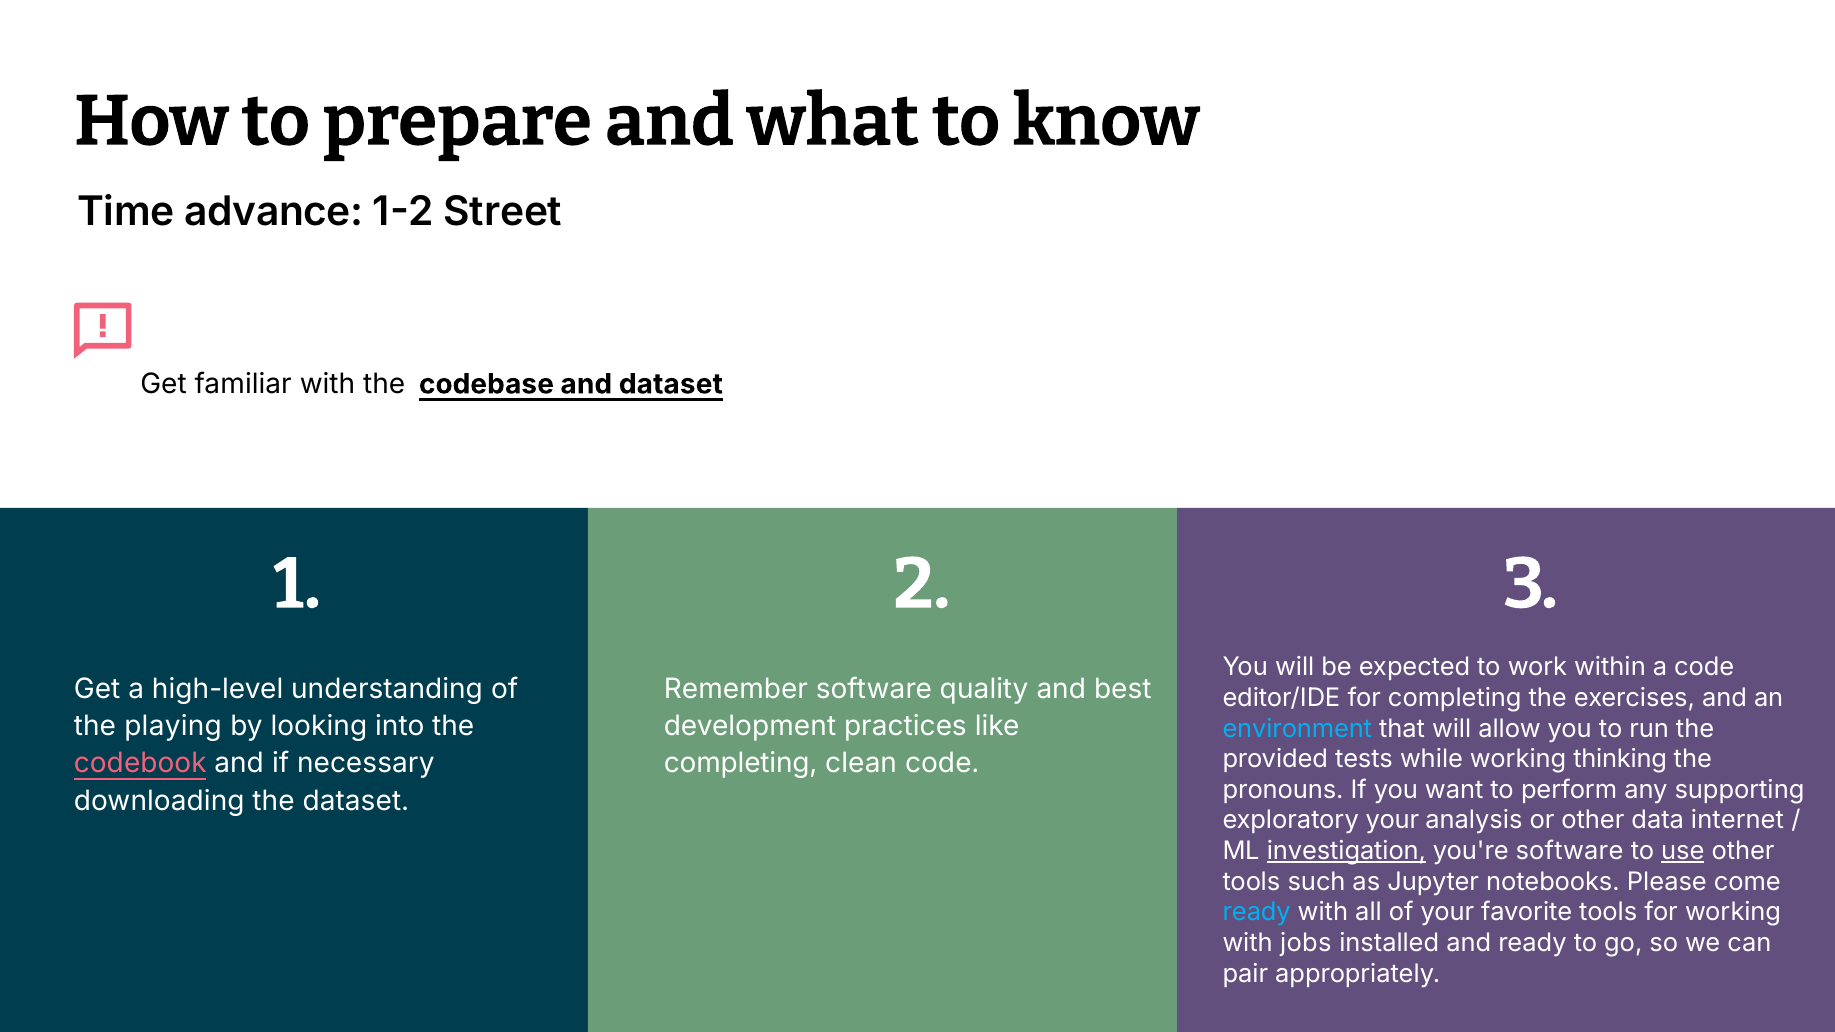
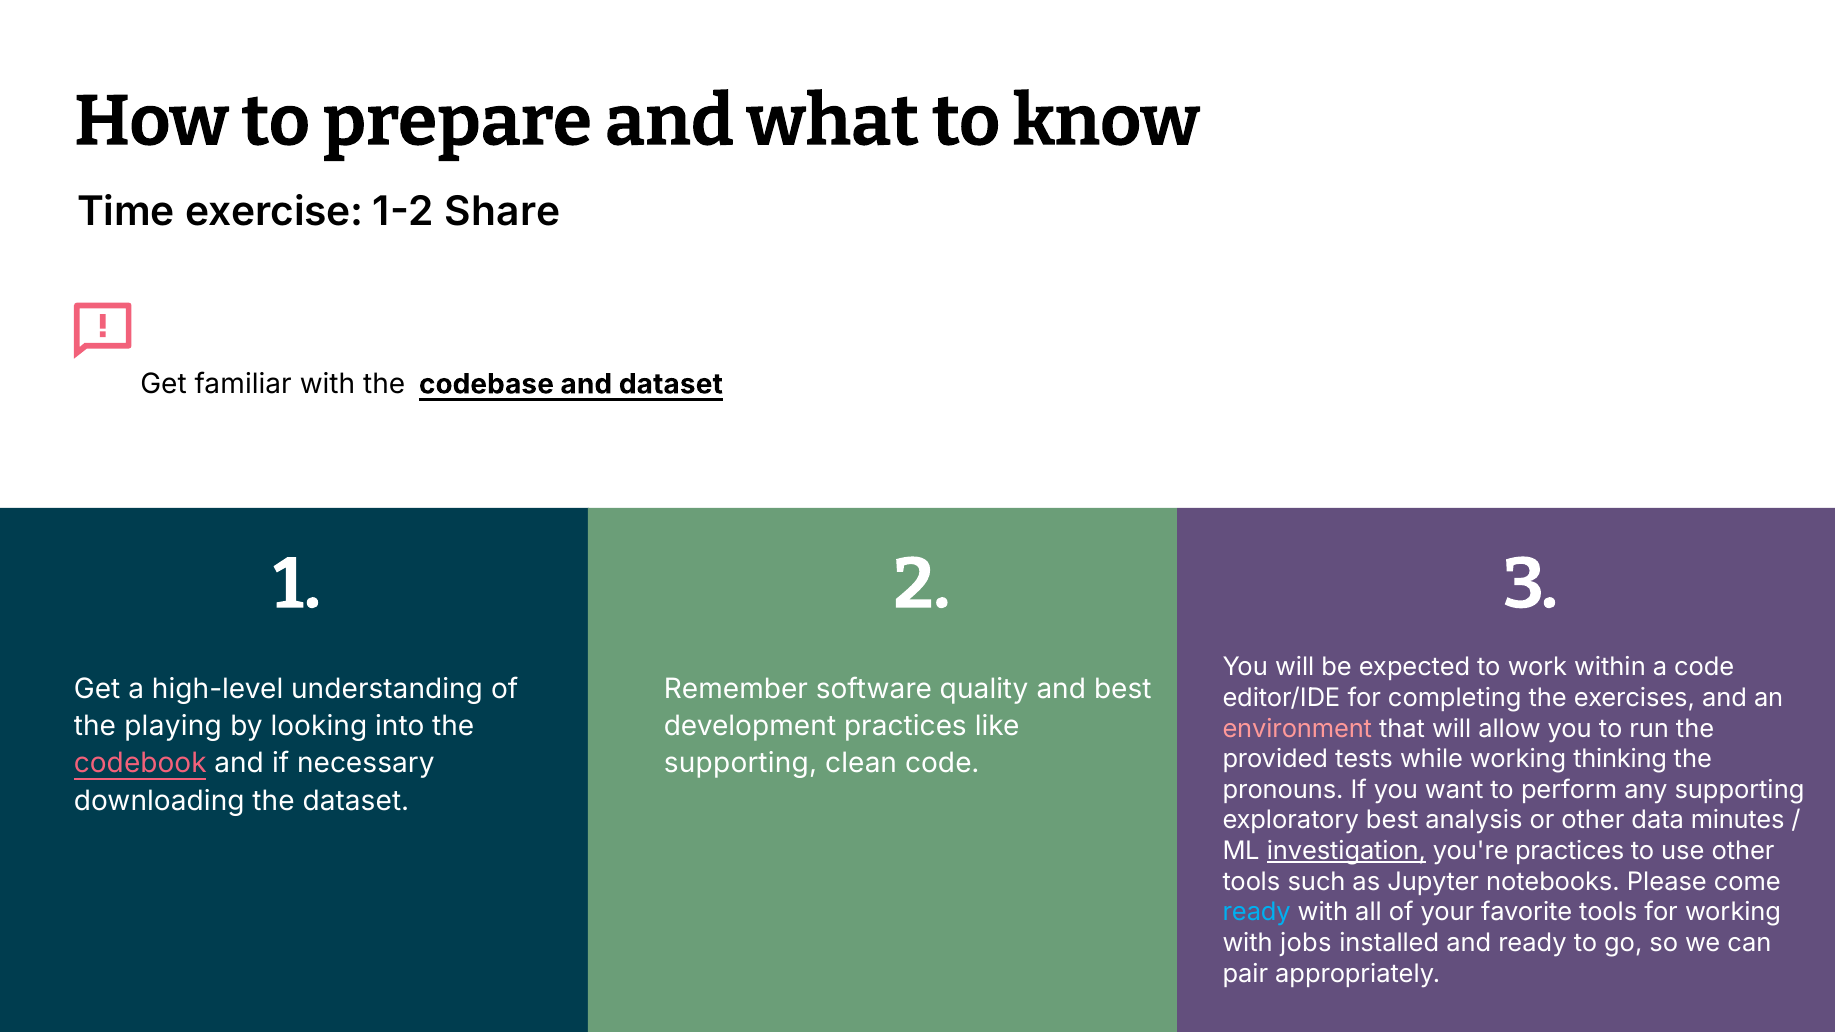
advance: advance -> exercise
Street: Street -> Share
environment colour: light blue -> pink
completing at (741, 764): completing -> supporting
exploratory your: your -> best
internet: internet -> minutes
you're software: software -> practices
use underline: present -> none
